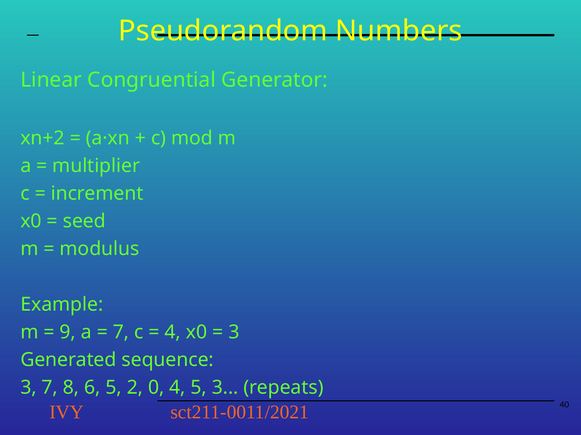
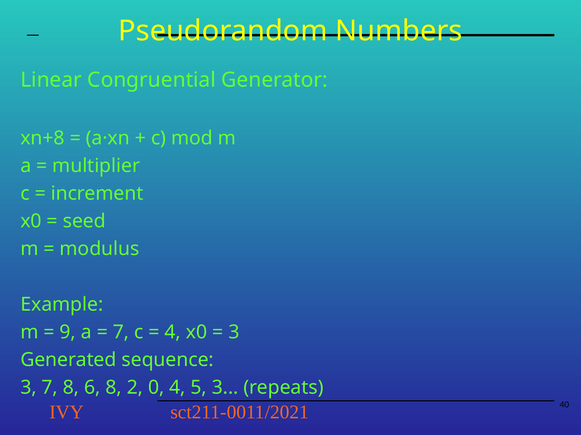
xn+2: xn+2 -> xn+8
6 5: 5 -> 8
